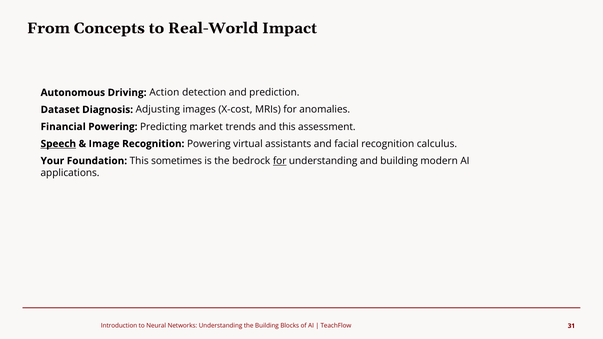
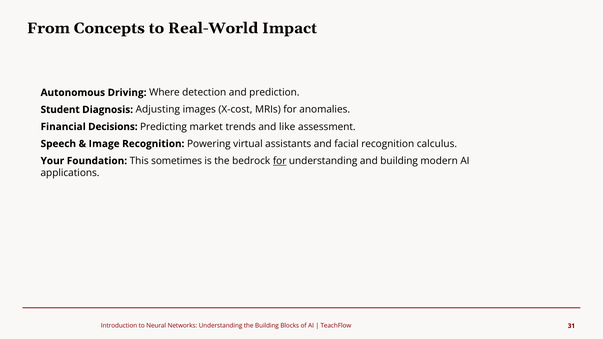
Action: Action -> Where
Dataset: Dataset -> Student
Financial Powering: Powering -> Decisions
and this: this -> like
Speech underline: present -> none
